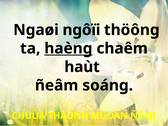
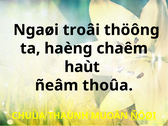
ngôïi: ngôïi -> troâi
haèng underline: present -> none
soáng: soáng -> thoûa
